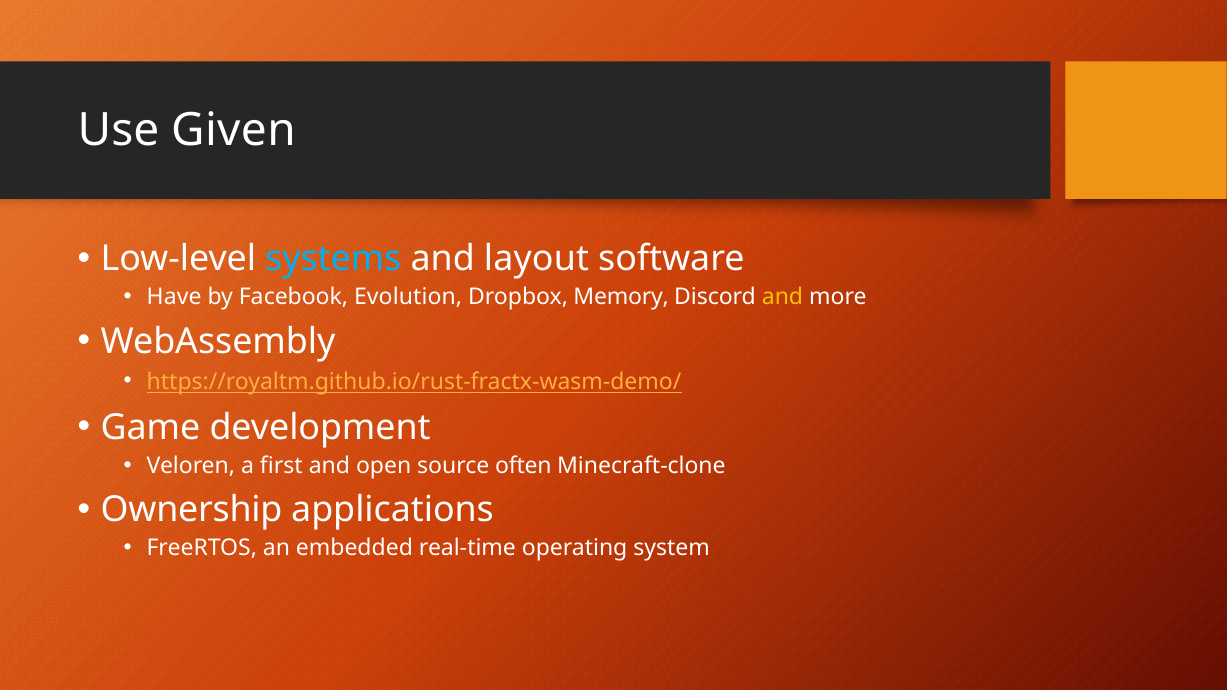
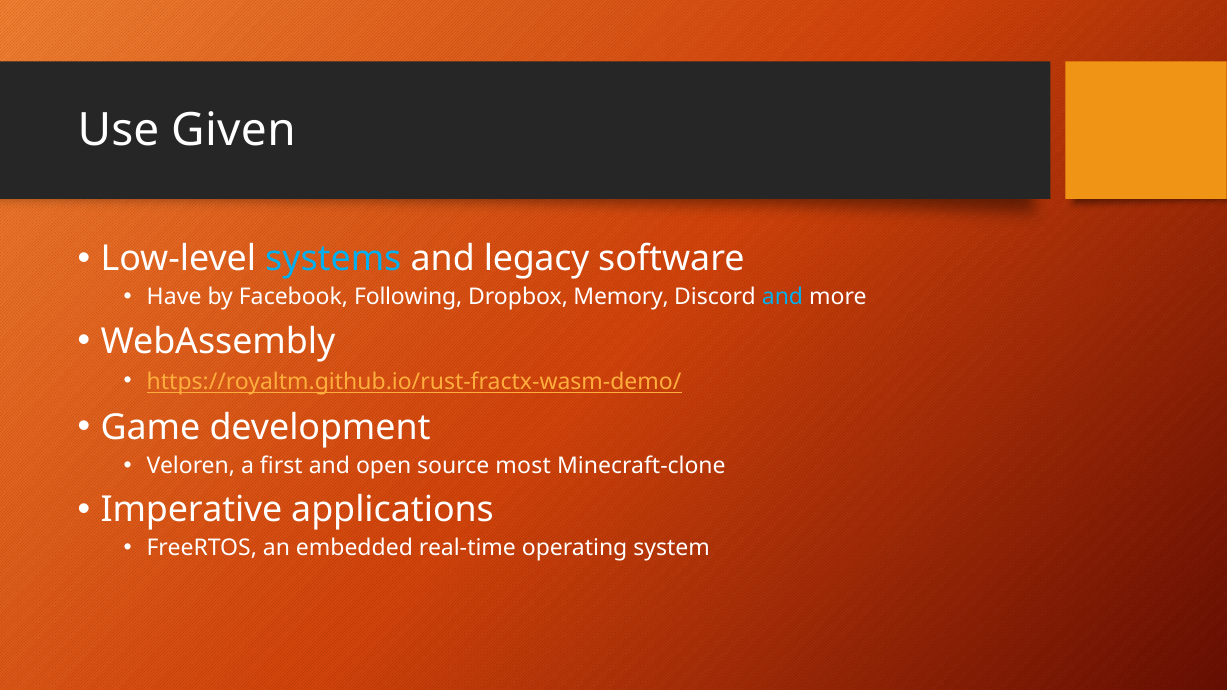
layout: layout -> legacy
Evolution: Evolution -> Following
and at (783, 297) colour: yellow -> light blue
often: often -> most
Ownership: Ownership -> Imperative
